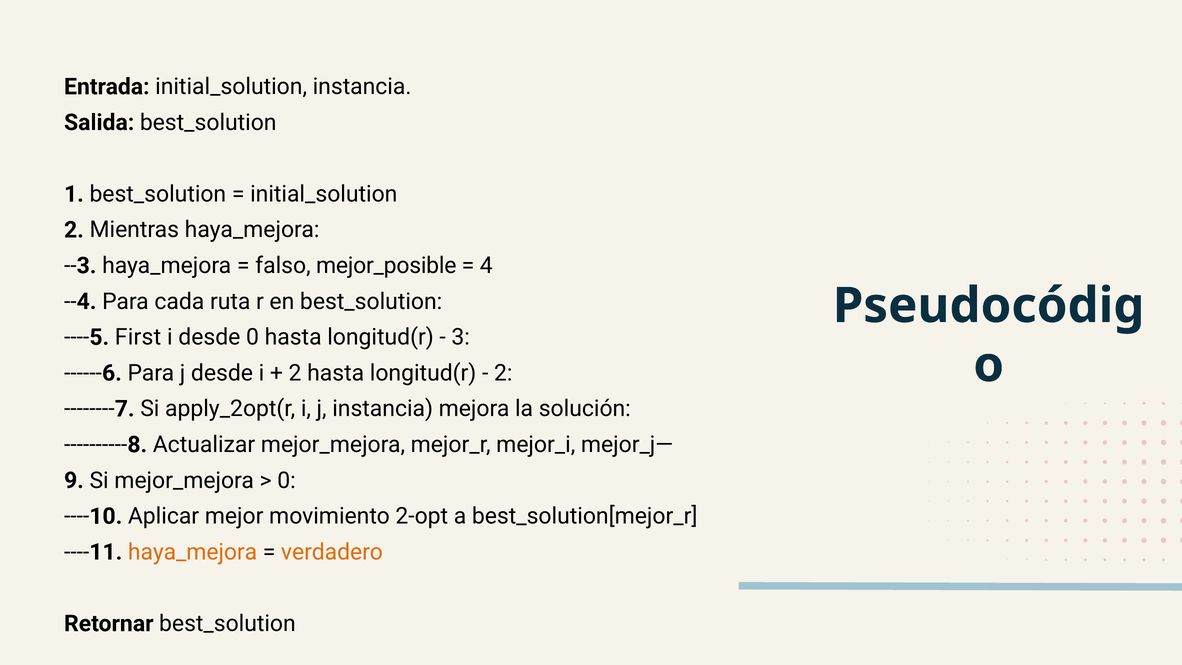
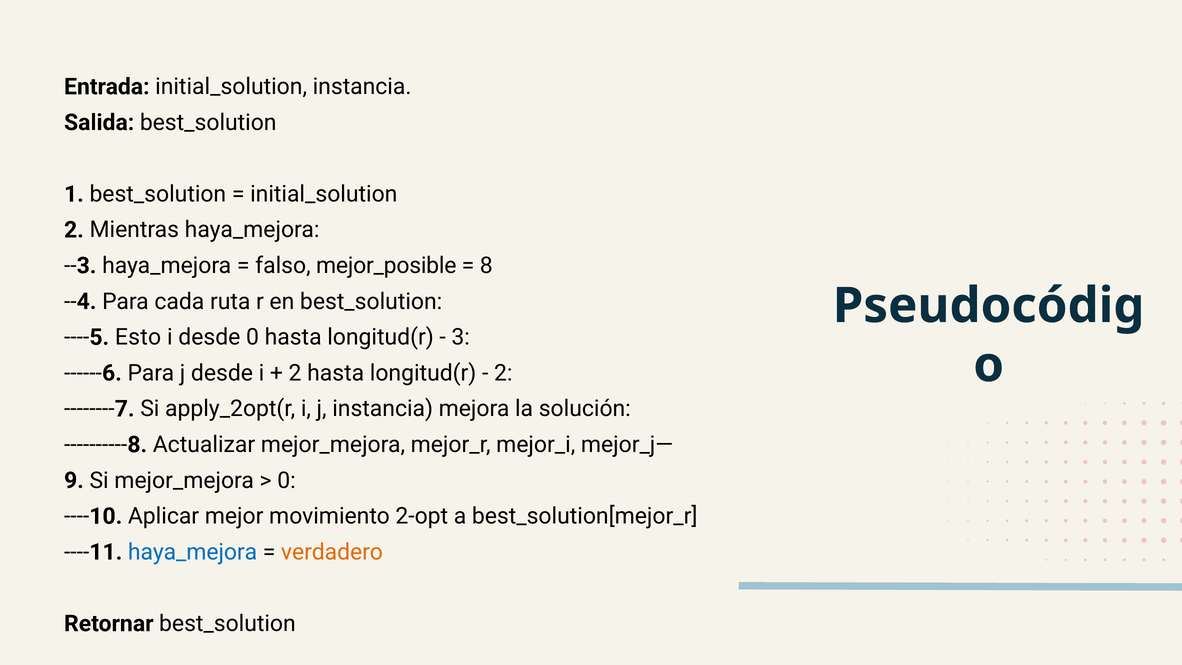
4: 4 -> 8
First: First -> Esto
haya_mejora at (193, 552) colour: orange -> blue
